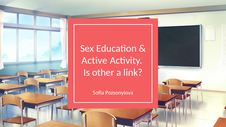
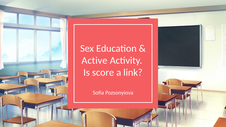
other: other -> score
